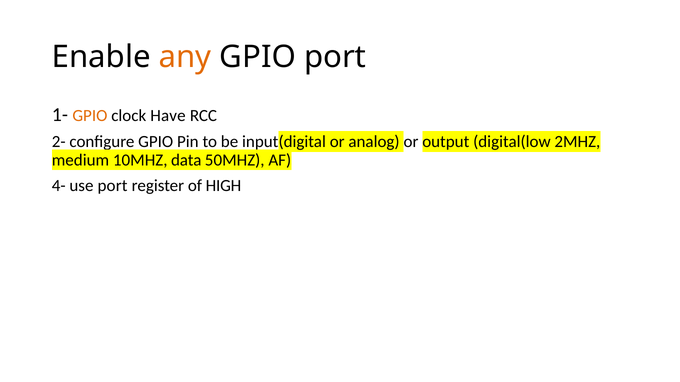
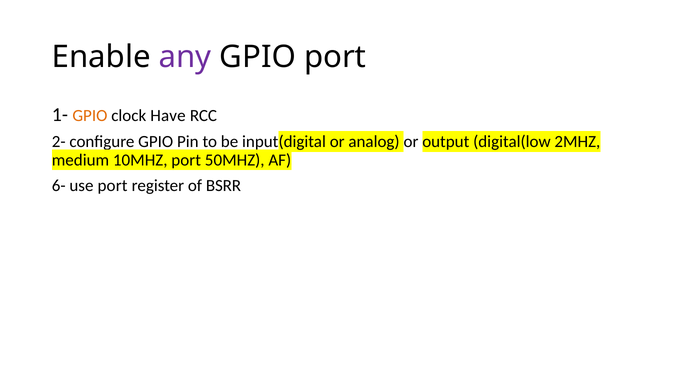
any colour: orange -> purple
10MHZ data: data -> port
4-: 4- -> 6-
HIGH: HIGH -> BSRR
